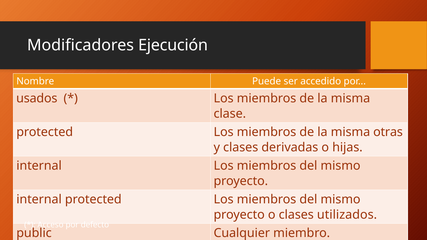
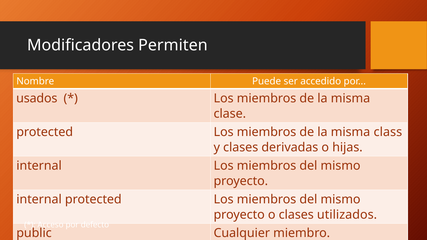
Ejecución: Ejecución -> Permiten
otras: otras -> class
